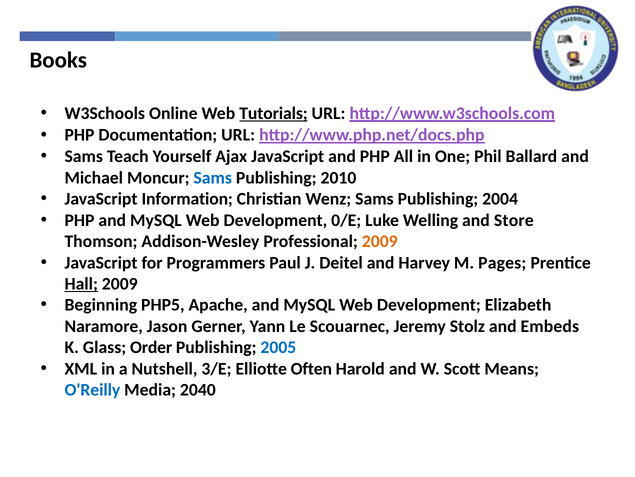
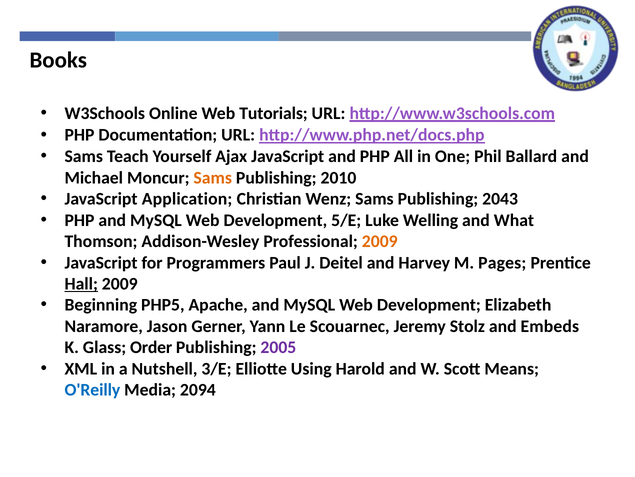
Tutorials underline: present -> none
Sams at (213, 178) colour: blue -> orange
Information: Information -> Application
2004: 2004 -> 2043
0/E: 0/E -> 5/E
Store: Store -> What
2005 colour: blue -> purple
Often: Often -> Using
2040: 2040 -> 2094
